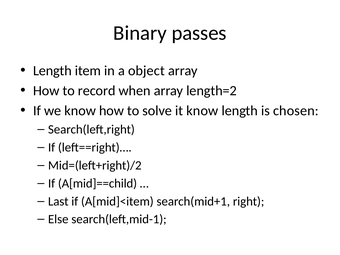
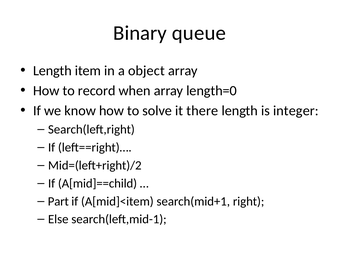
passes: passes -> queue
length=2: length=2 -> length=0
it know: know -> there
chosen: chosen -> integer
Last: Last -> Part
